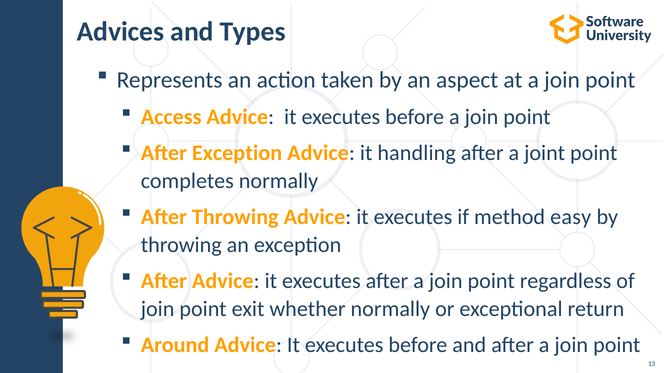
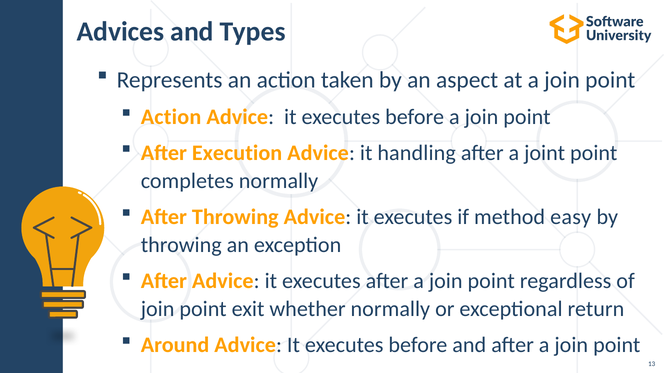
Access at (171, 117): Access -> Action
After Exception: Exception -> Execution
